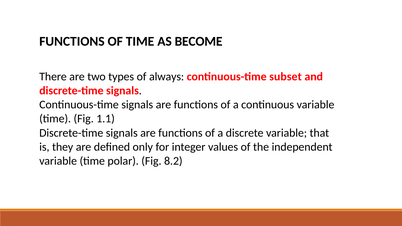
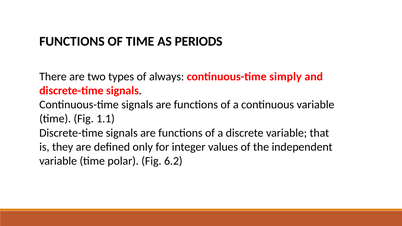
BECOME: BECOME -> PERIODS
subset: subset -> simply
8.2: 8.2 -> 6.2
